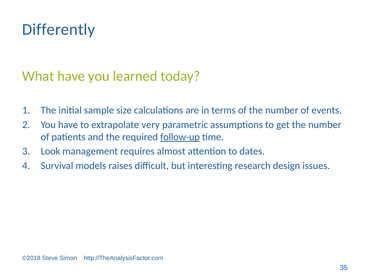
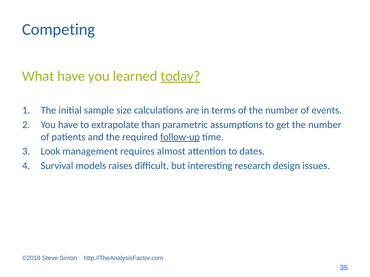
Differently: Differently -> Competing
today underline: none -> present
very: very -> than
